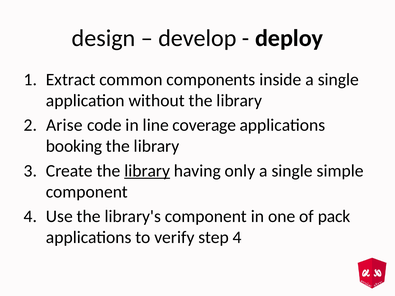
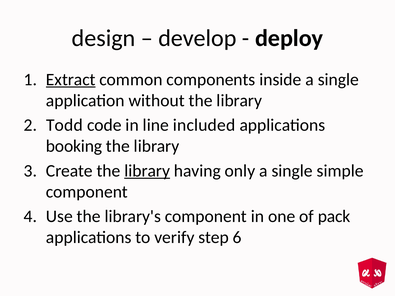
Extract underline: none -> present
Arise: Arise -> Todd
coverage: coverage -> included
step 4: 4 -> 6
